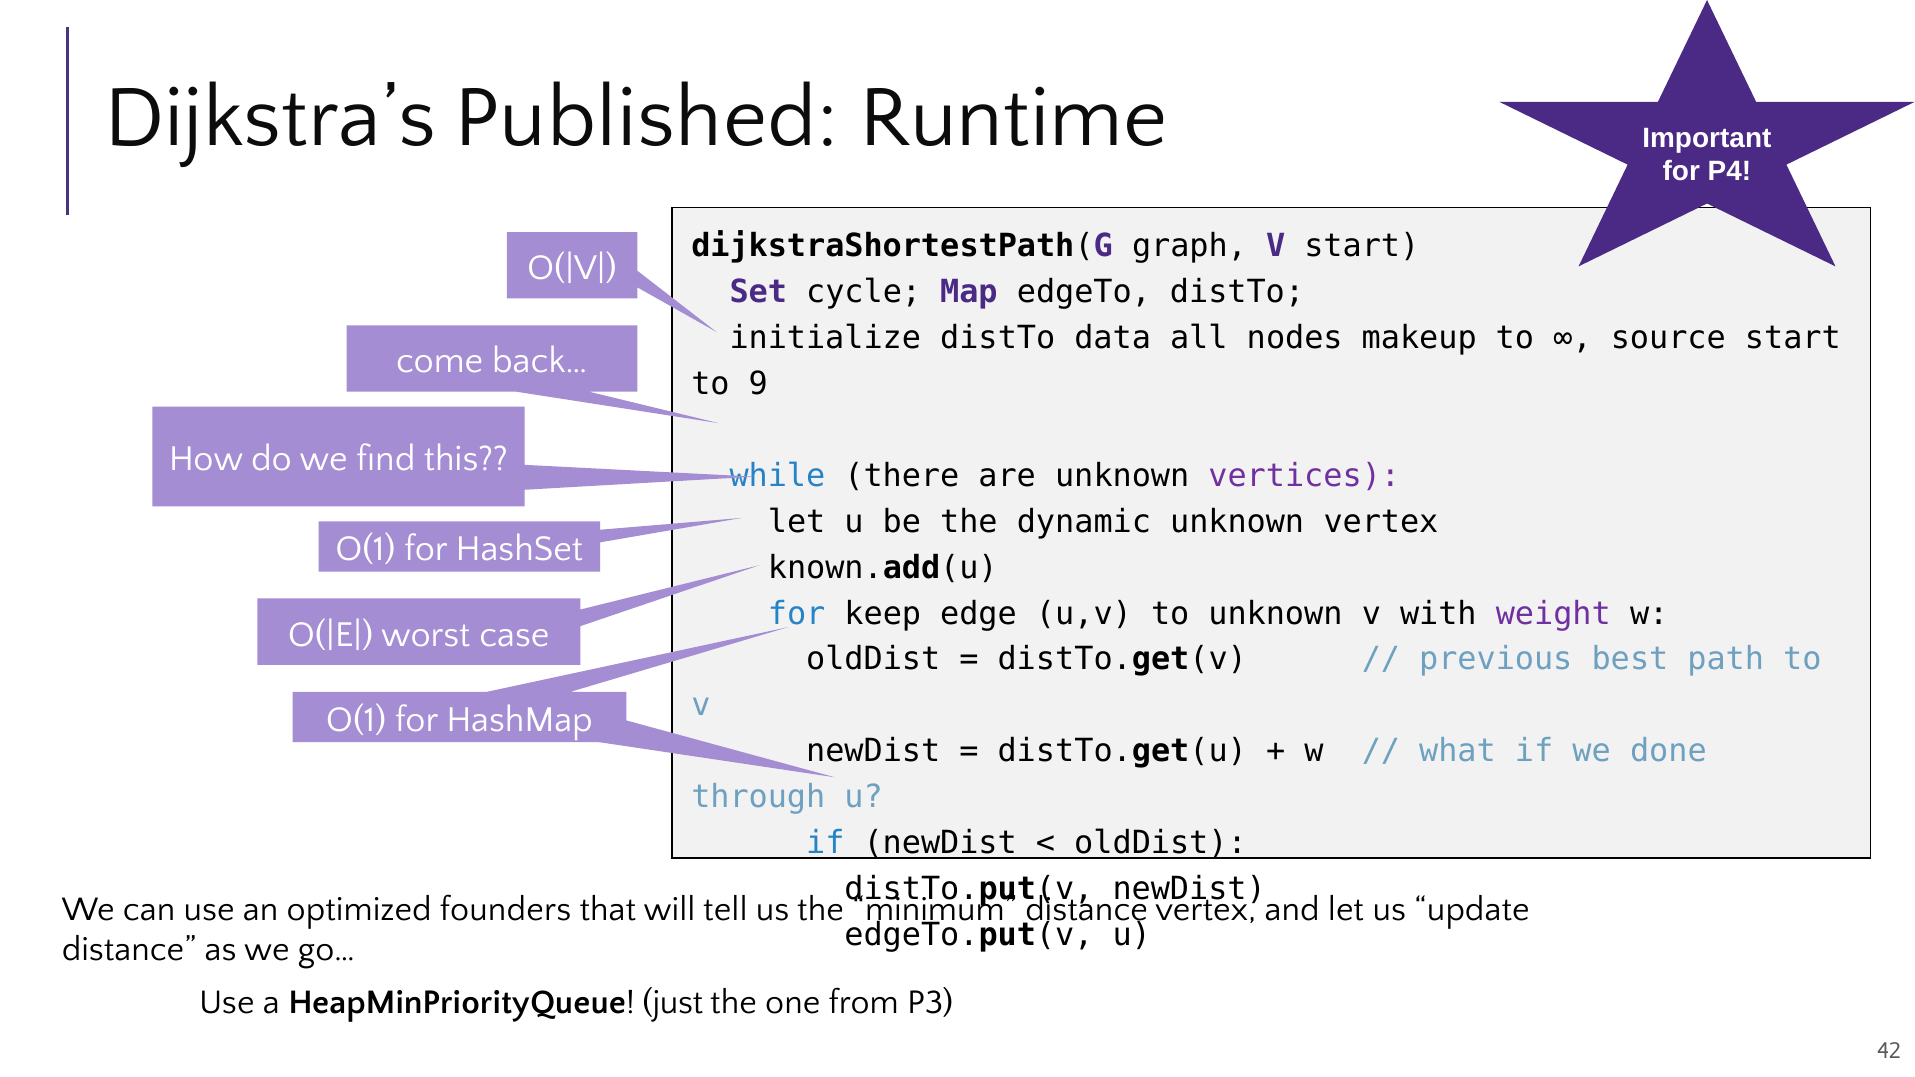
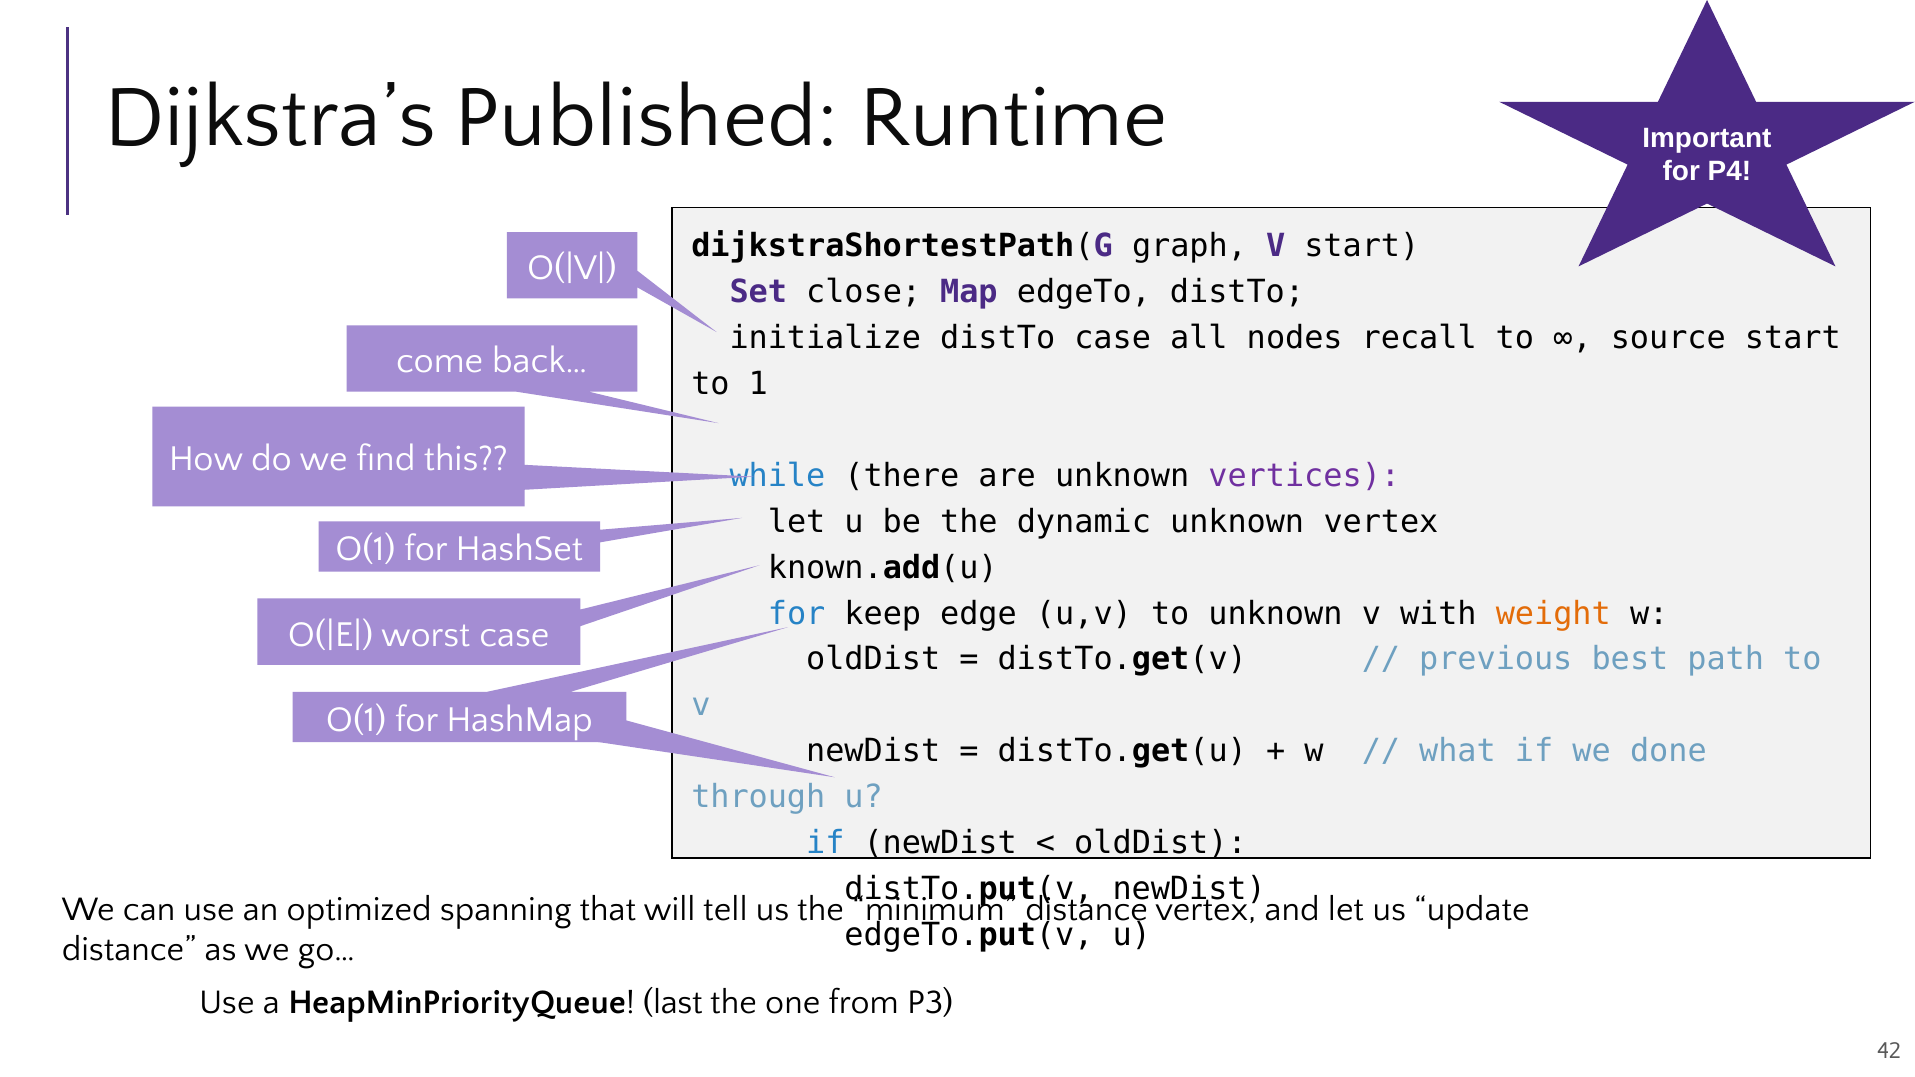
cycle: cycle -> close
distTo data: data -> case
makeup: makeup -> recall
9: 9 -> 1
weight colour: purple -> orange
founders: founders -> spanning
just: just -> last
